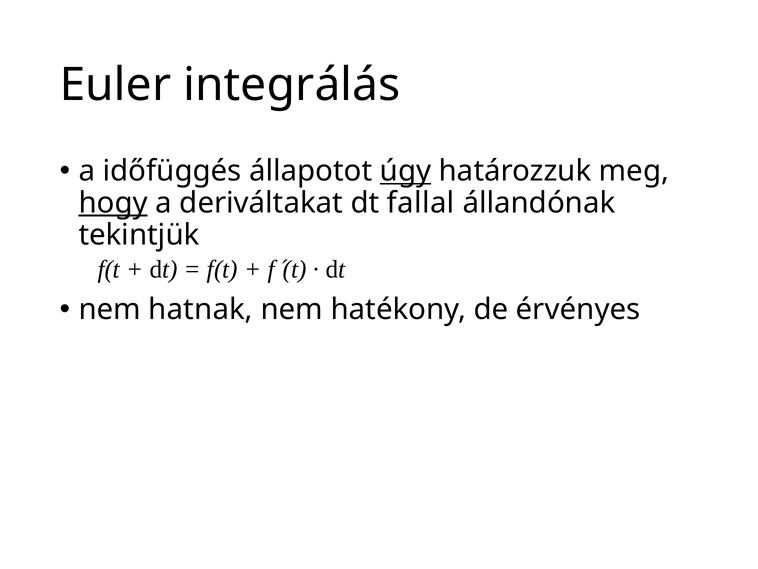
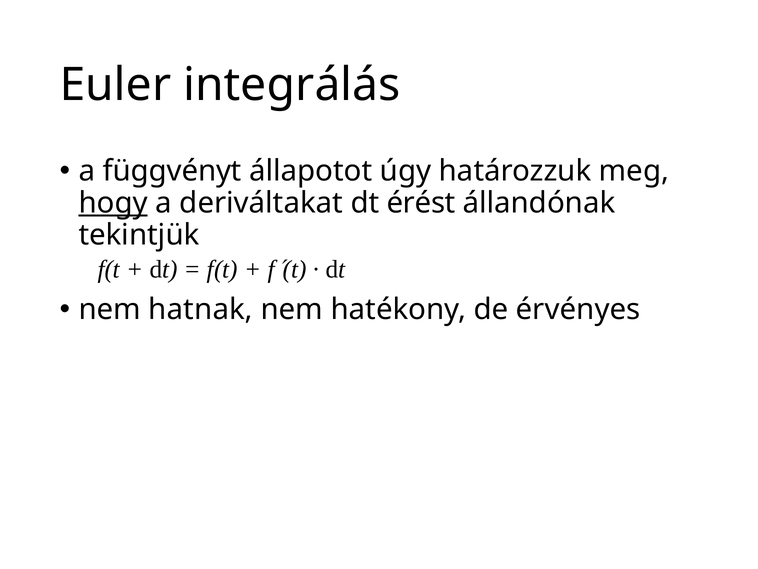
időfüggés: időfüggés -> függvényt
úgy underline: present -> none
fallal: fallal -> érést
